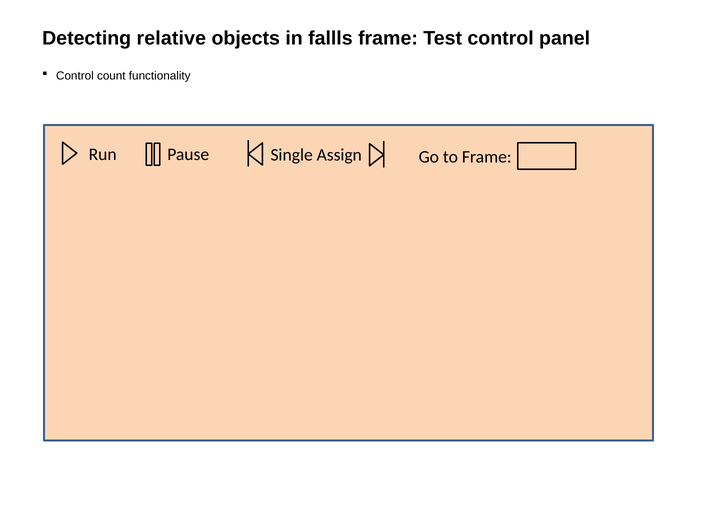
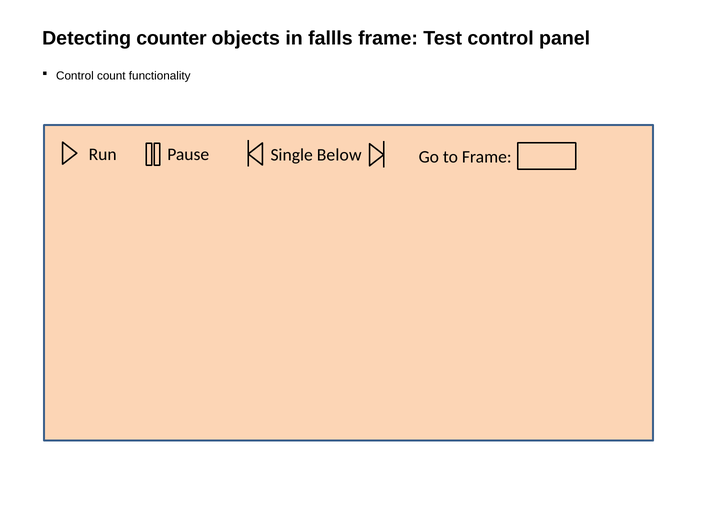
relative: relative -> counter
Assign: Assign -> Below
